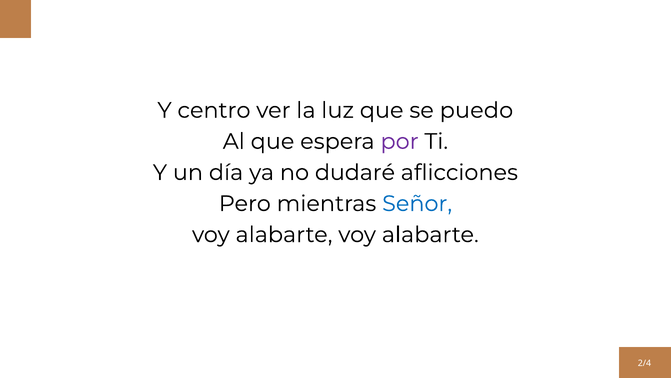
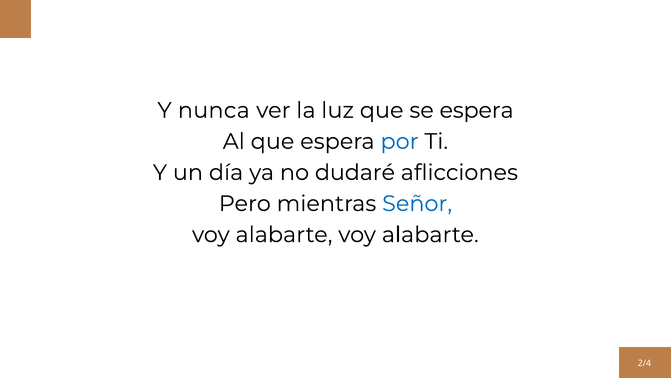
centro: centro -> nunca
se puedo: puedo -> espera
por colour: purple -> blue
